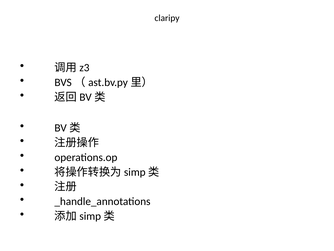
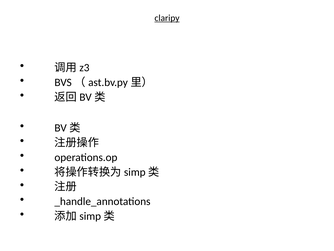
claripy underline: none -> present
